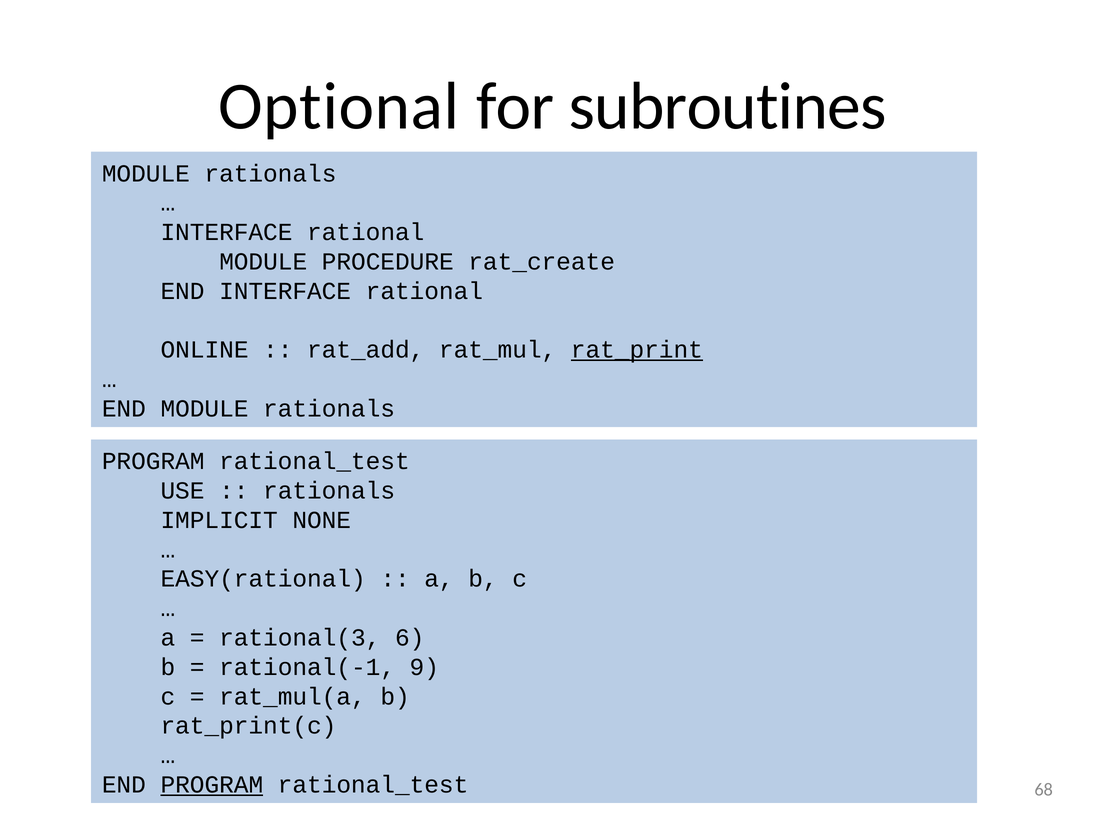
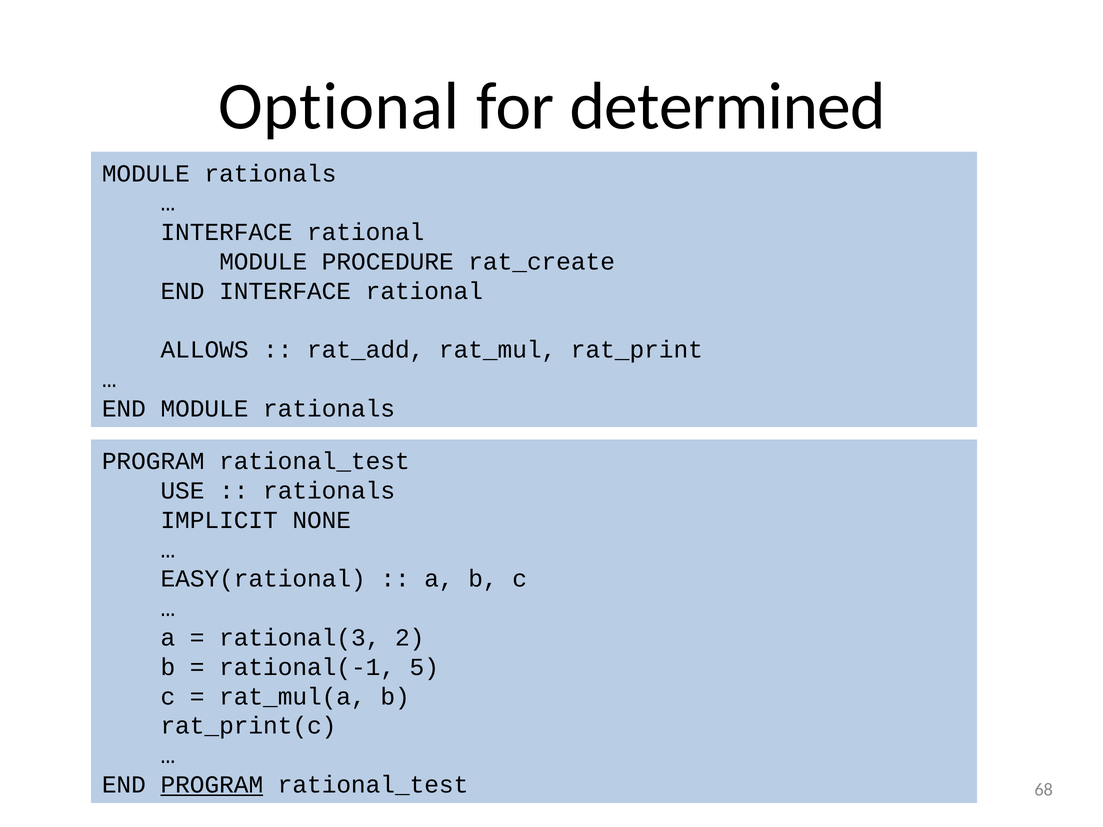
subroutines: subroutines -> determined
ONLINE: ONLINE -> ALLOWS
rat_print underline: present -> none
6: 6 -> 2
9: 9 -> 5
